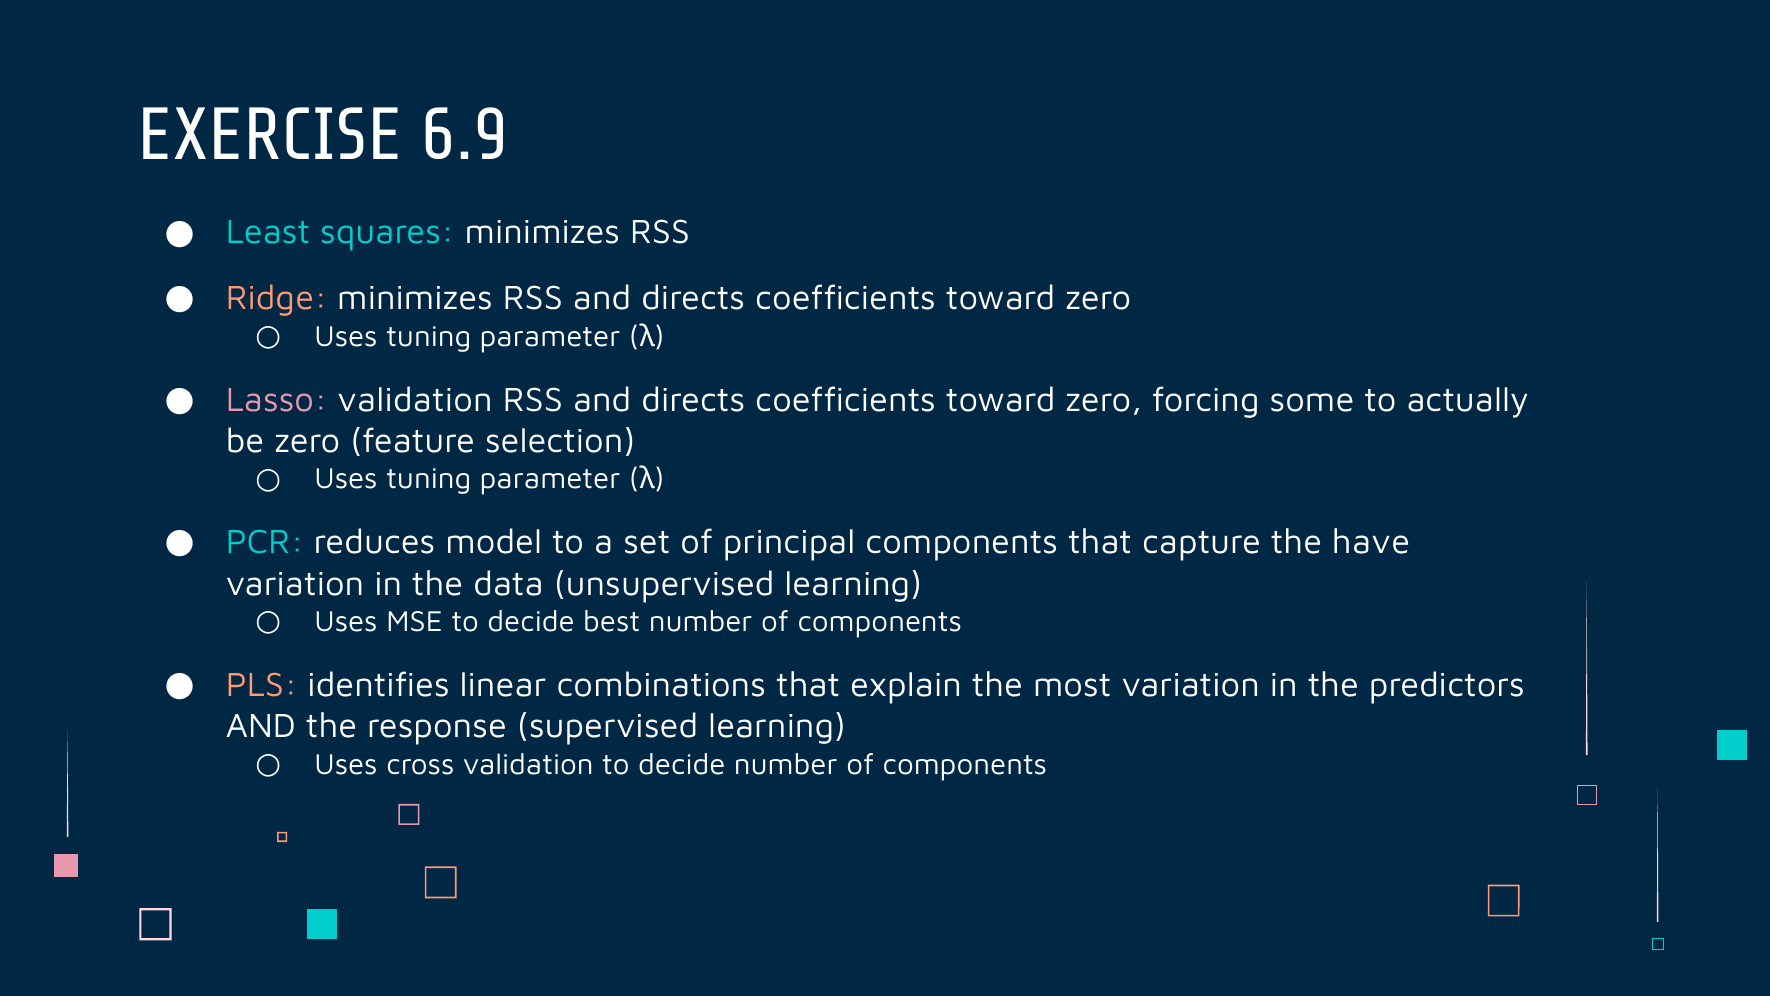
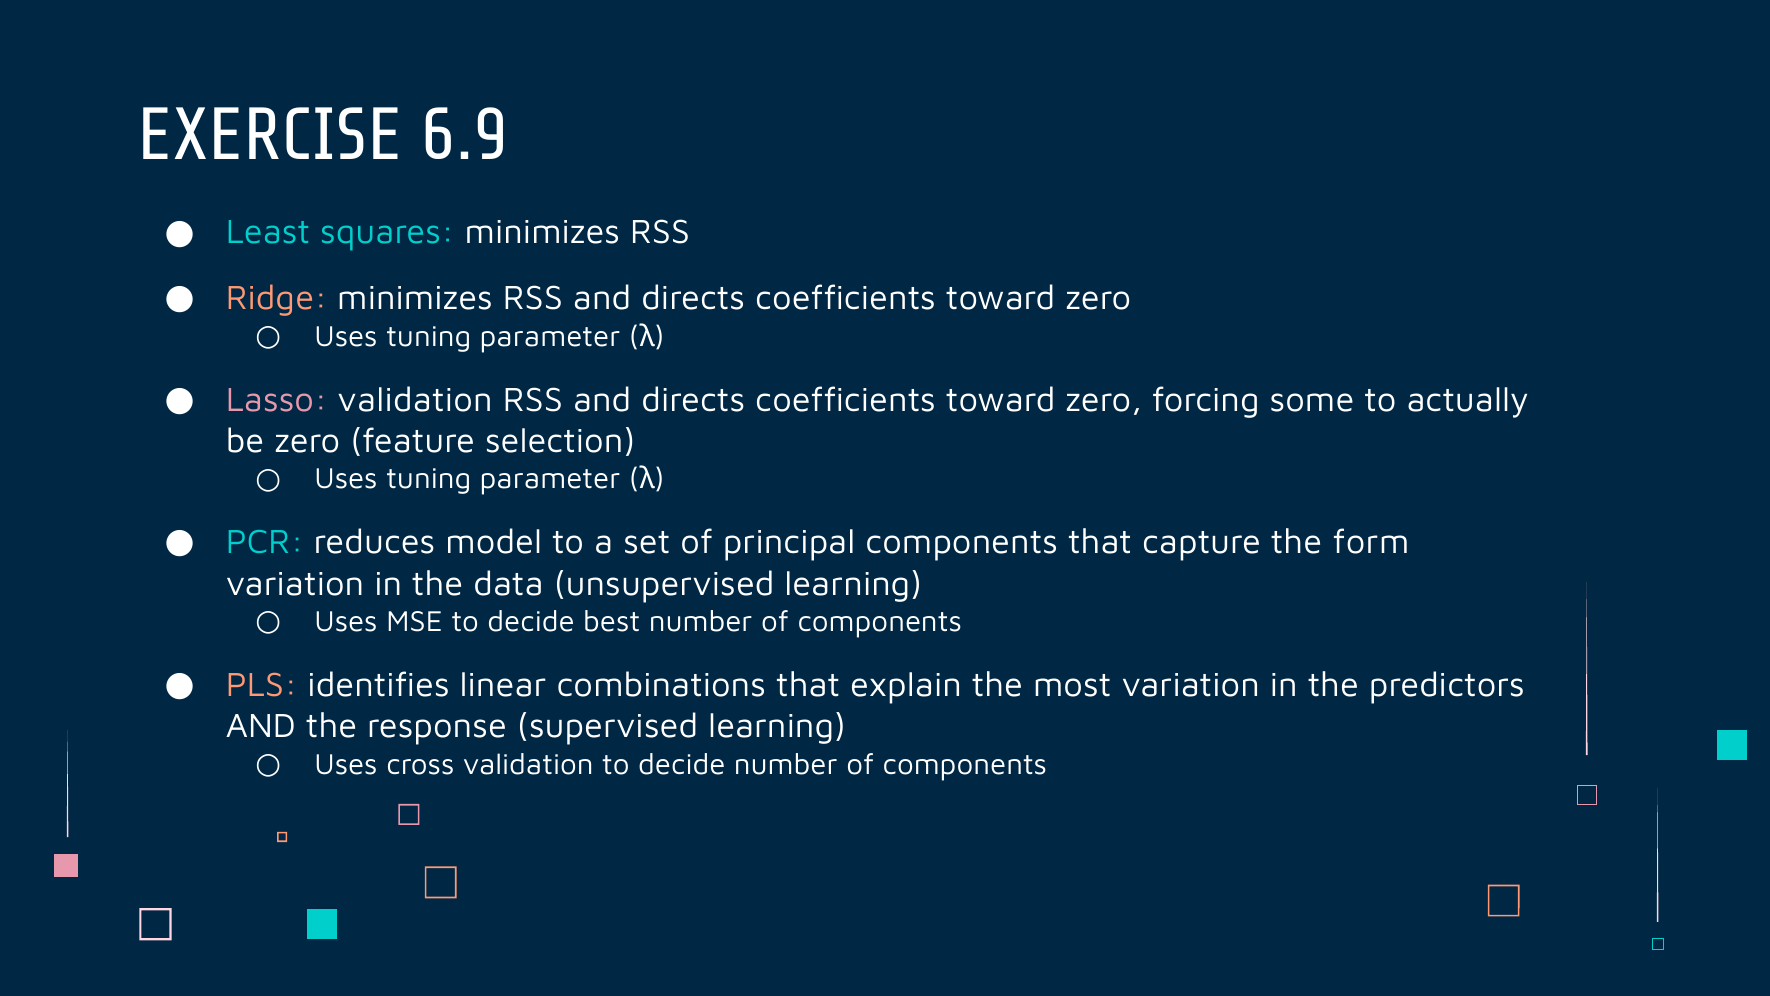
have: have -> form
